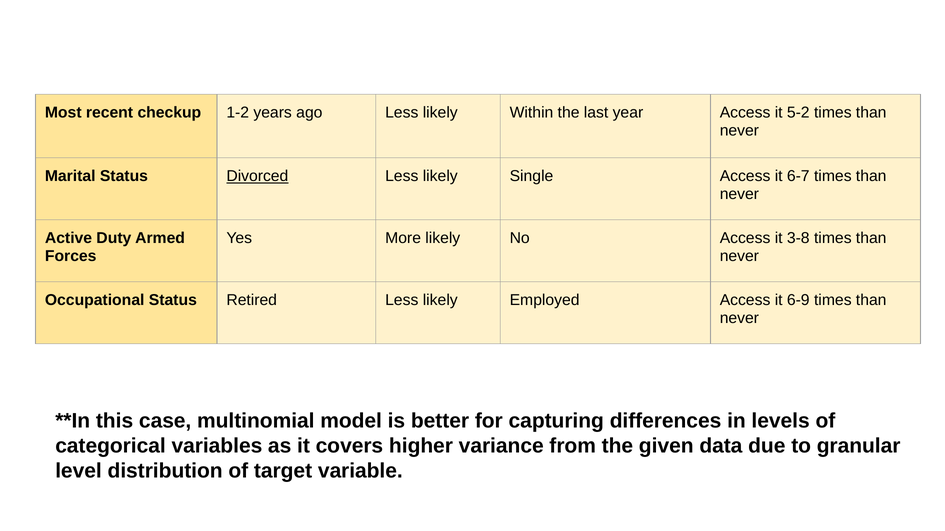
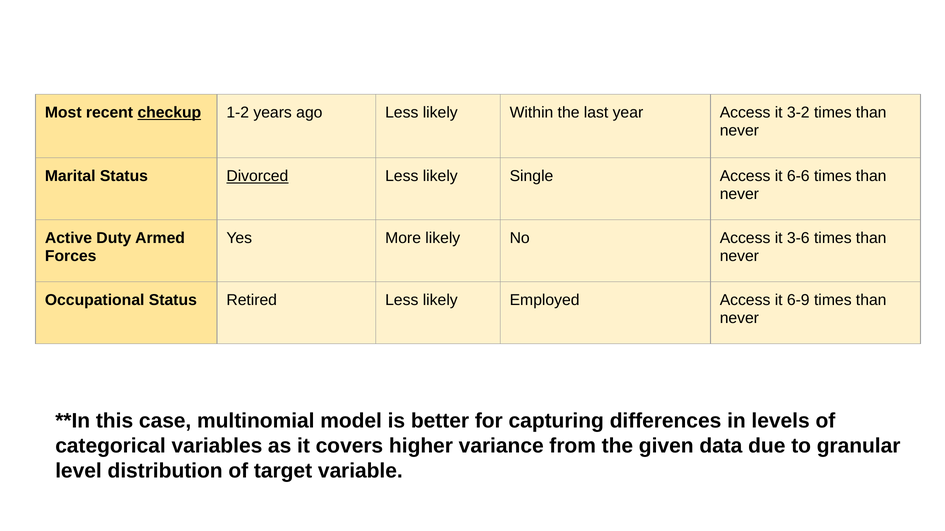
checkup underline: none -> present
5-2: 5-2 -> 3-2
6-7: 6-7 -> 6-6
3-8: 3-8 -> 3-6
